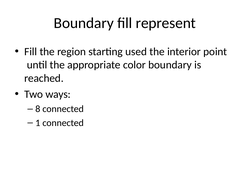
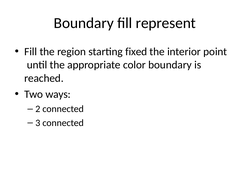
used: used -> fixed
8: 8 -> 2
1: 1 -> 3
